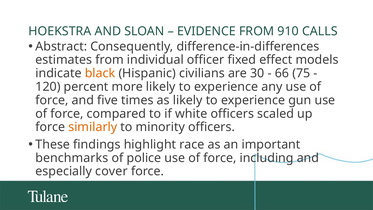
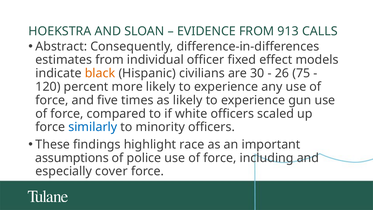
910: 910 -> 913
66: 66 -> 26
similarly colour: orange -> blue
benchmarks: benchmarks -> assumptions
